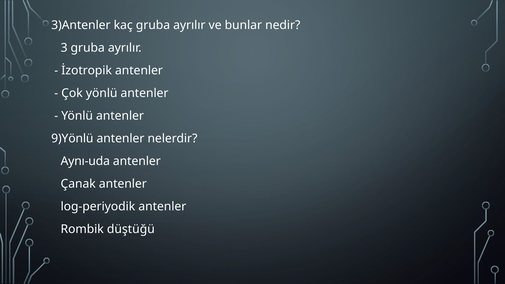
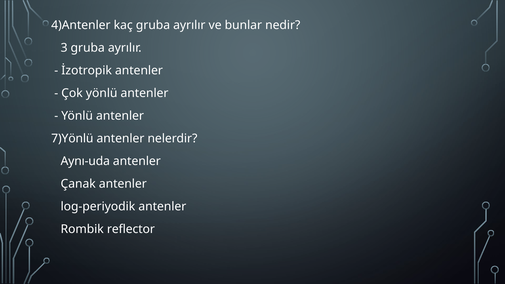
3)Antenler: 3)Antenler -> 4)Antenler
9)Yönlü: 9)Yönlü -> 7)Yönlü
düştüğü: düştüğü -> reflector
